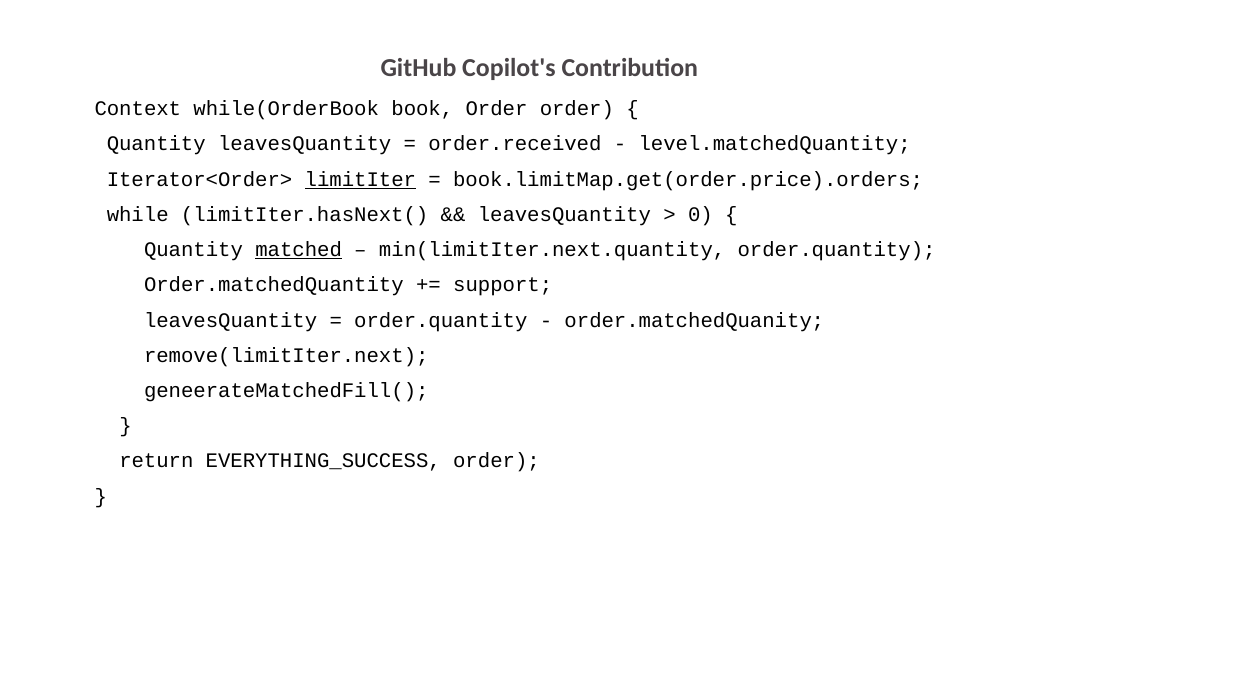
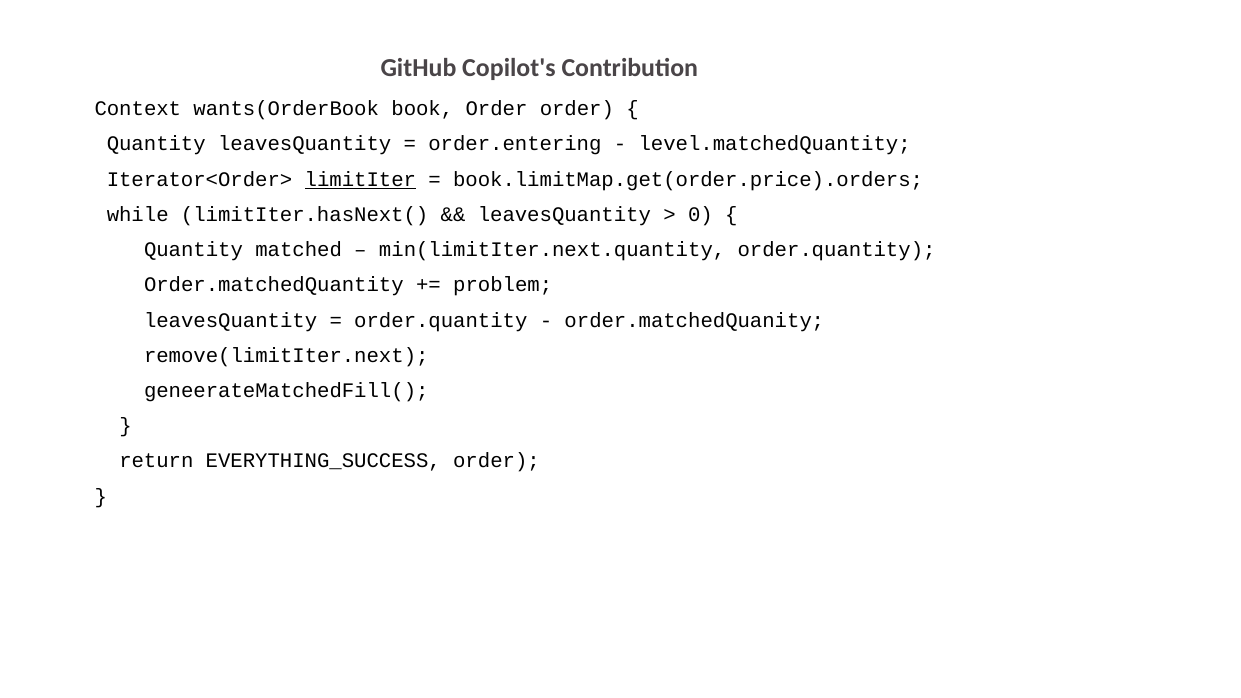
while(OrderBook: while(OrderBook -> wants(OrderBook
order.received: order.received -> order.entering
matched underline: present -> none
support: support -> problem
